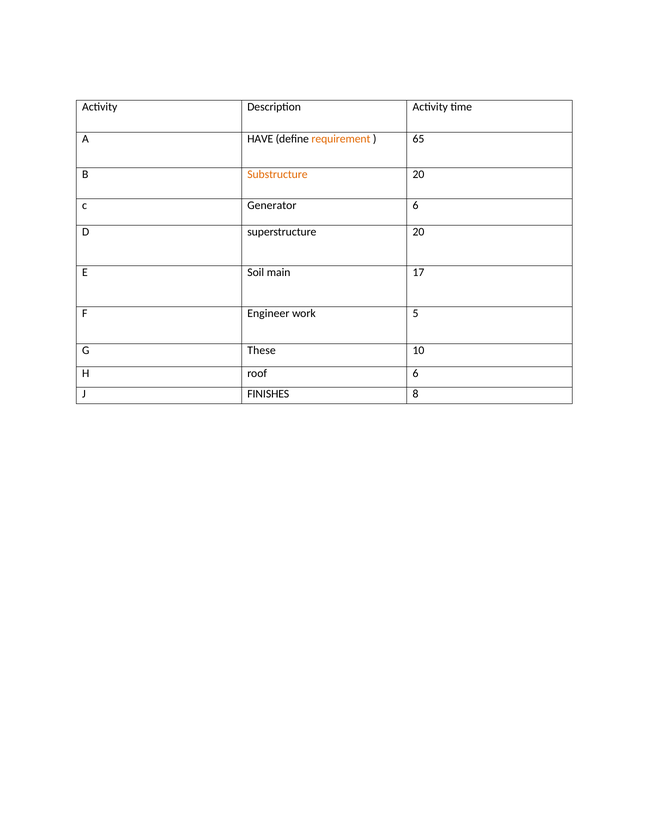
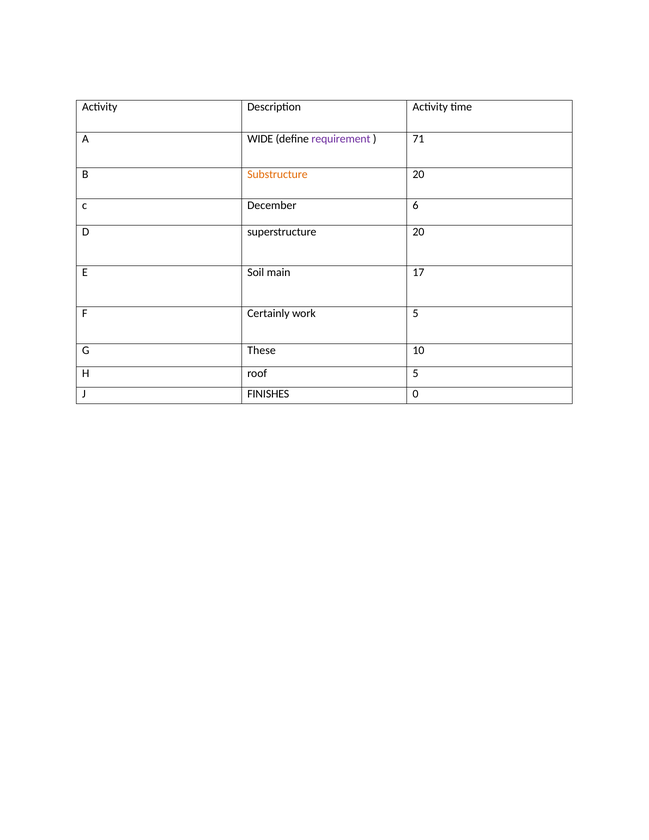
HAVE: HAVE -> WIDE
requirement colour: orange -> purple
65: 65 -> 71
Generator: Generator -> December
Engineer: Engineer -> Certainly
roof 6: 6 -> 5
8: 8 -> 0
